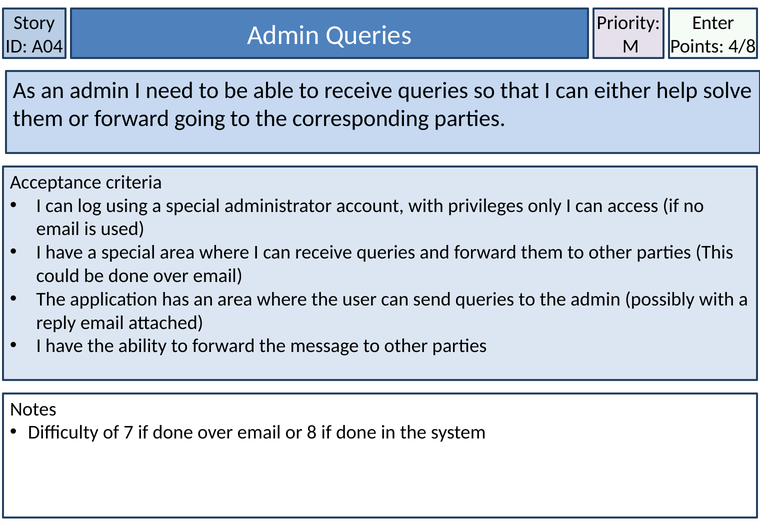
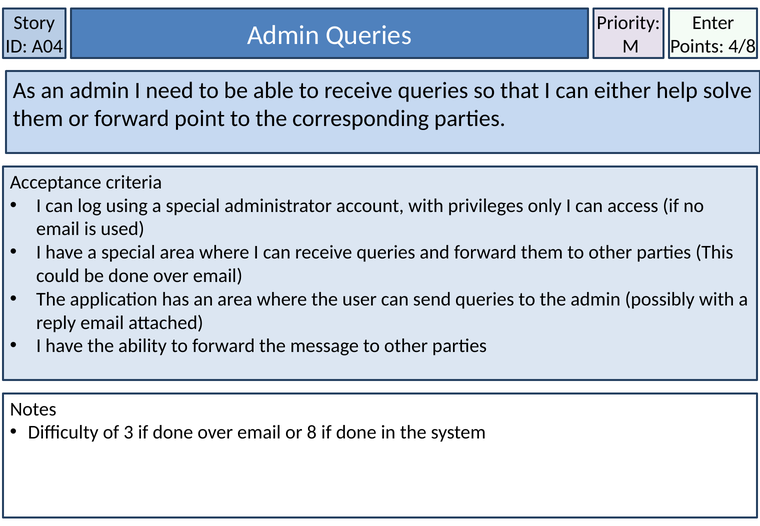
going: going -> point
7: 7 -> 3
